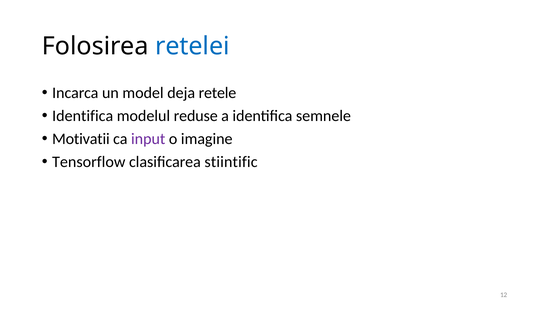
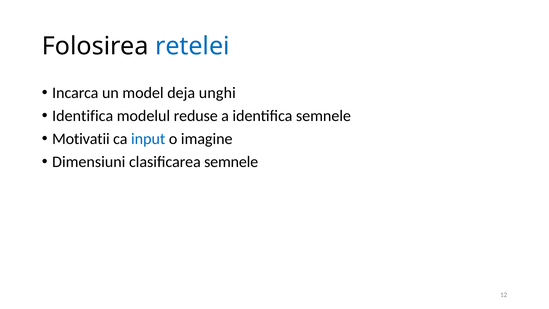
retele: retele -> unghi
input colour: purple -> blue
Tensorflow: Tensorflow -> Dimensiuni
clasificarea stiintific: stiintific -> semnele
